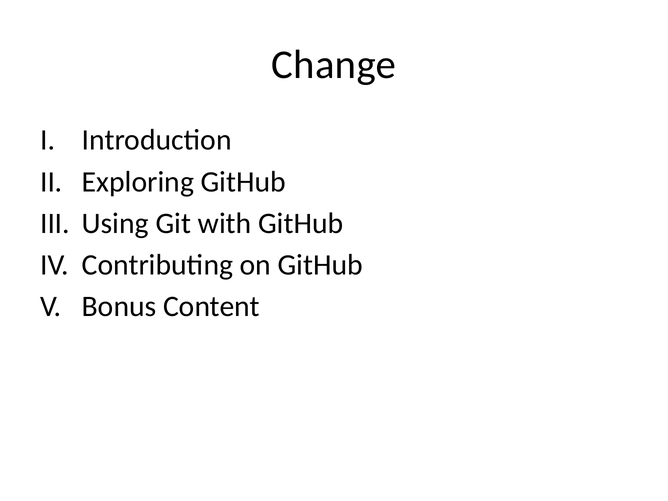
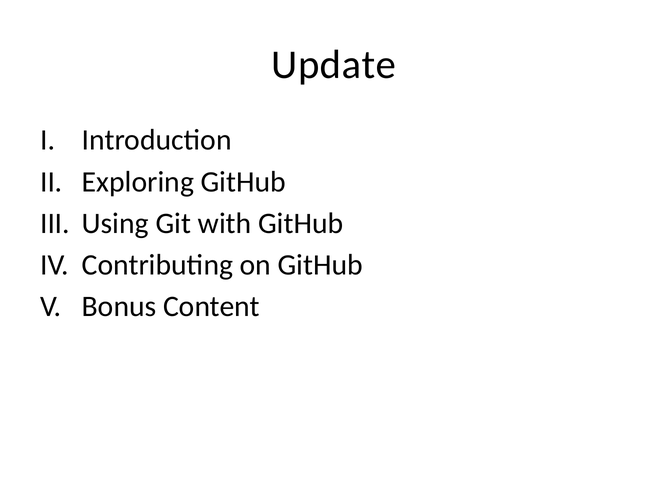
Change: Change -> Update
